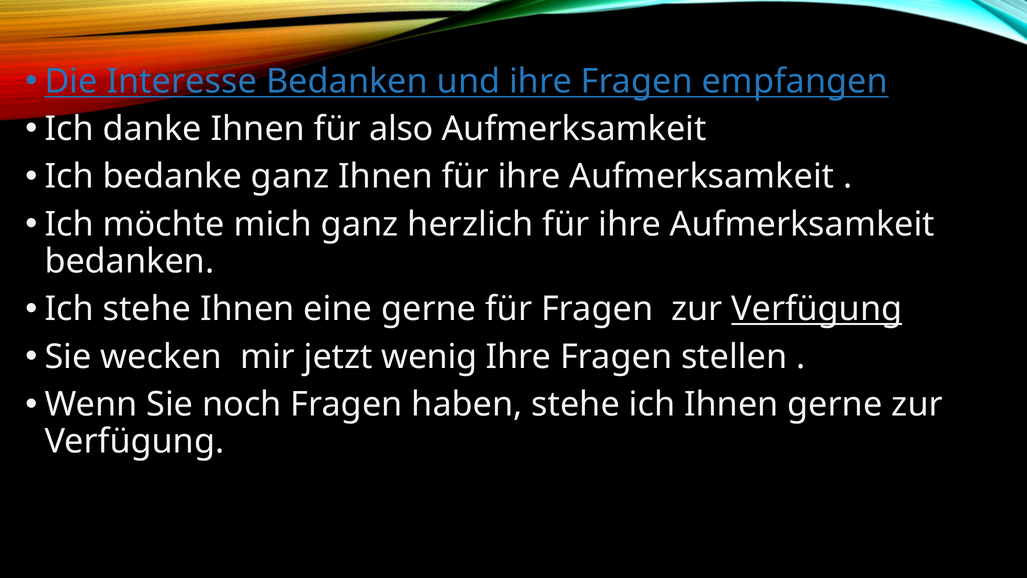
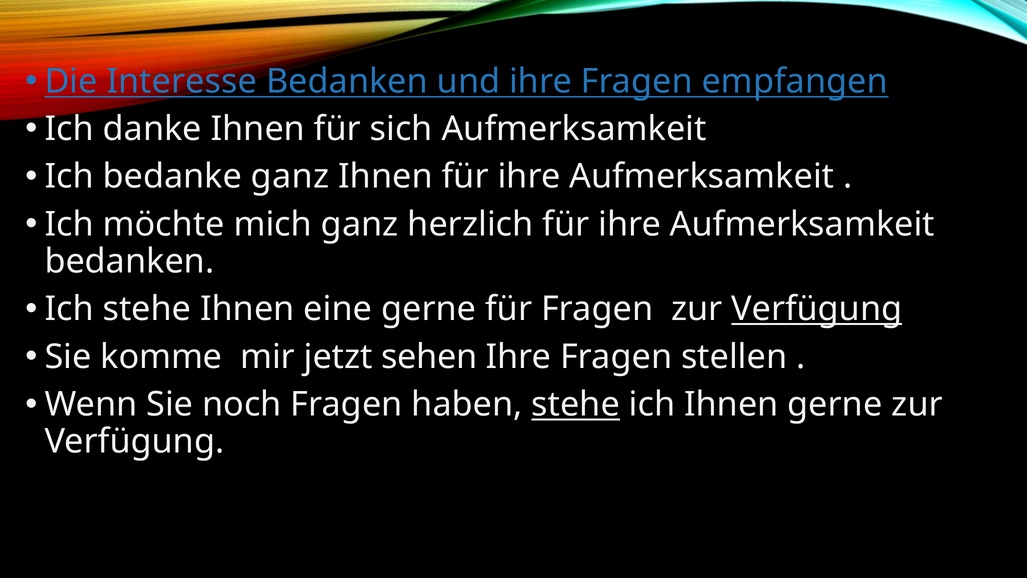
also: also -> sich
wecken: wecken -> komme
wenig: wenig -> sehen
stehe at (576, 404) underline: none -> present
